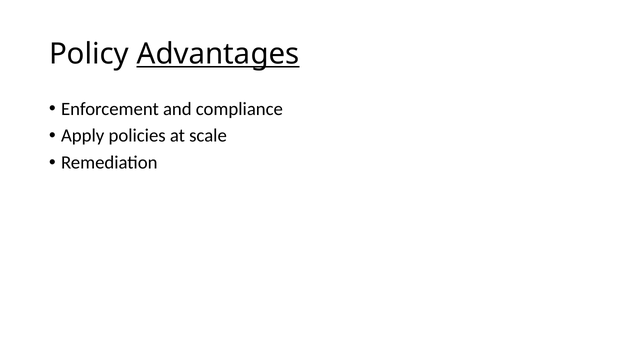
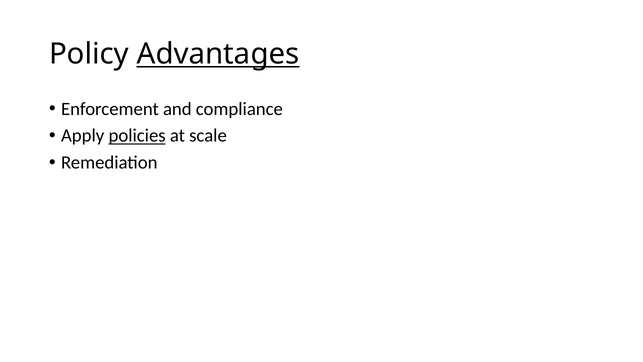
policies underline: none -> present
